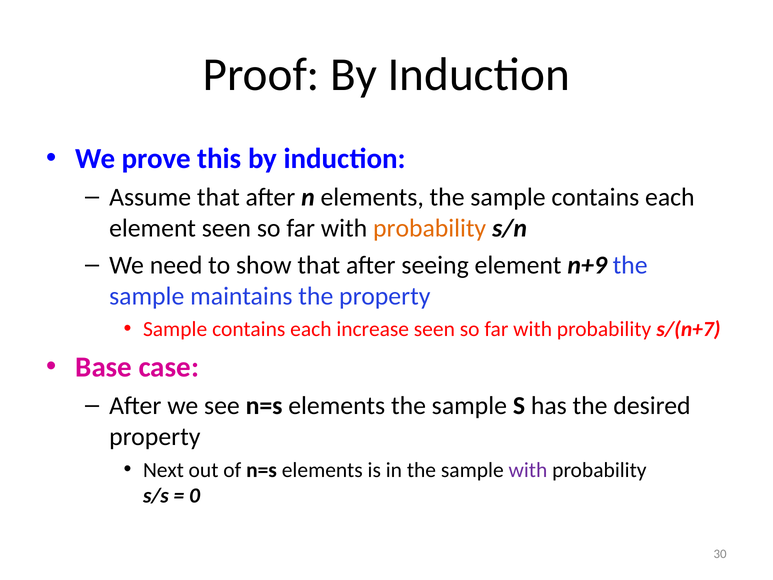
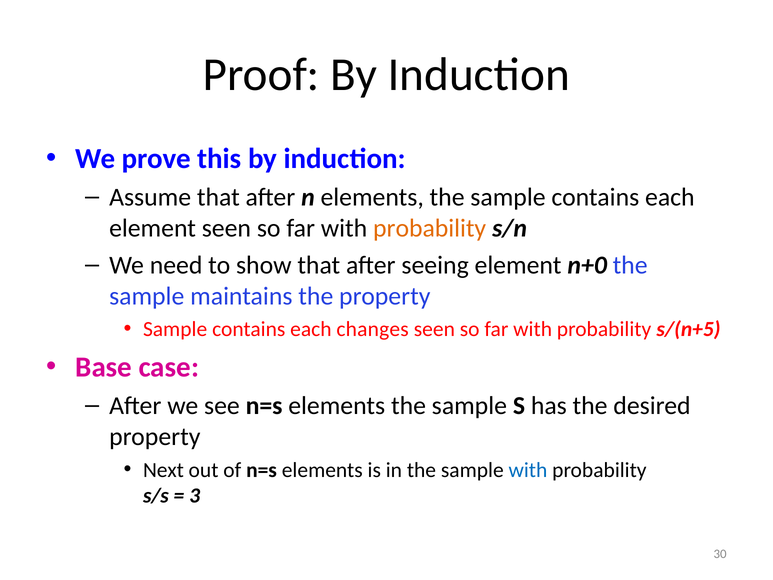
n+9: n+9 -> n+0
increase: increase -> changes
s/(n+7: s/(n+7 -> s/(n+5
with at (528, 470) colour: purple -> blue
0: 0 -> 3
